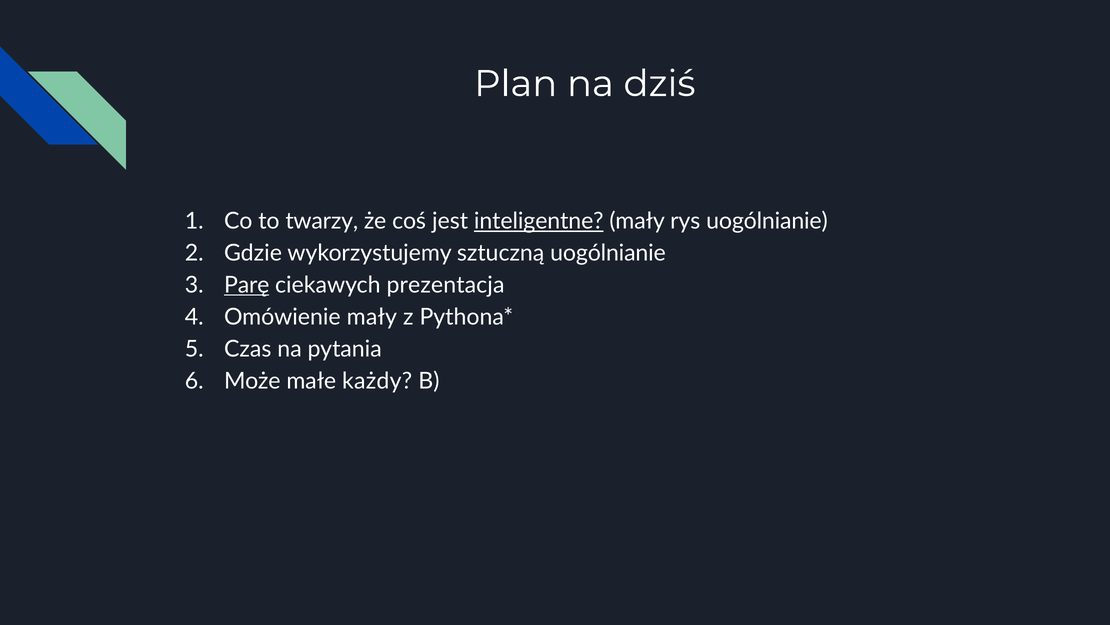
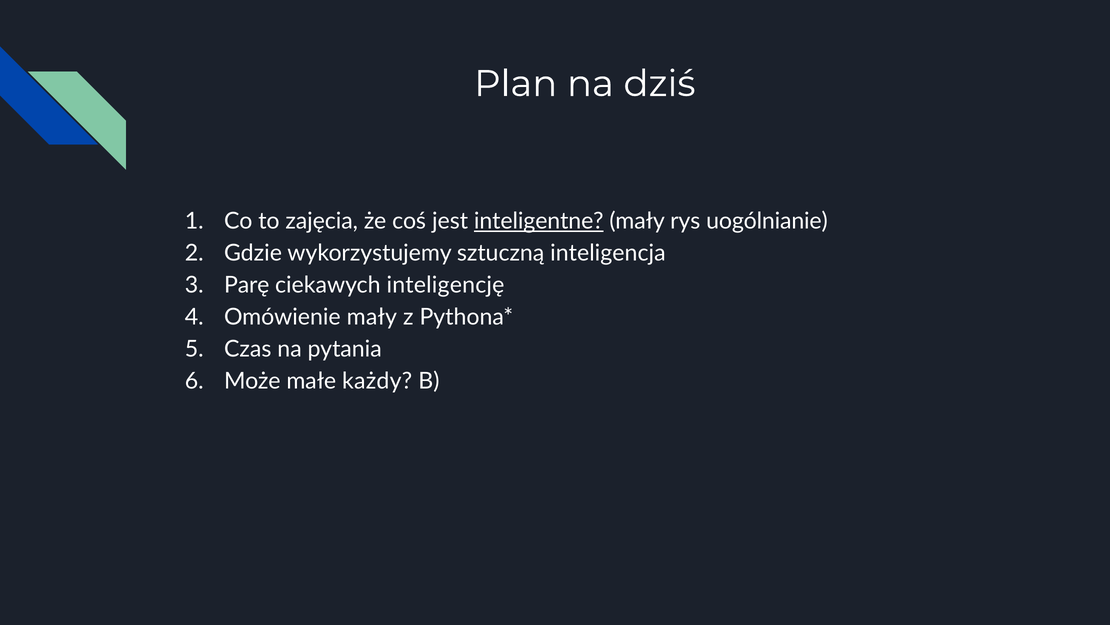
twarzy: twarzy -> zajęcia
sztuczną uogólnianie: uogólnianie -> inteligencja
Parę underline: present -> none
prezentacja: prezentacja -> inteligencję
